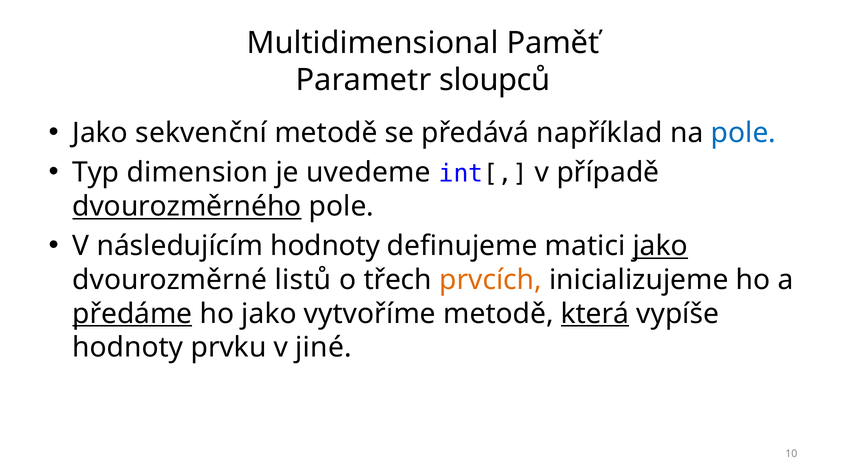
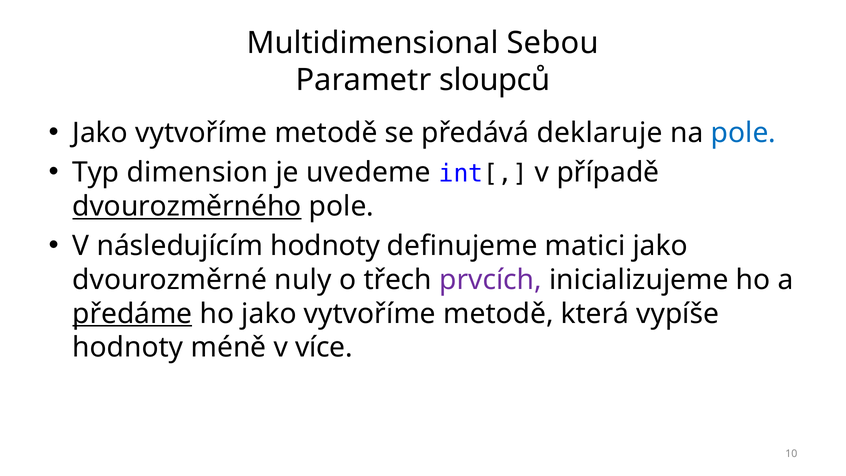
Paměť: Paměť -> Sebou
sekvenční at (201, 133): sekvenční -> vytvoříme
například: například -> deklaruje
jako at (660, 246) underline: present -> none
listů: listů -> nuly
prvcích colour: orange -> purple
která underline: present -> none
prvku: prvku -> méně
jiné: jiné -> více
